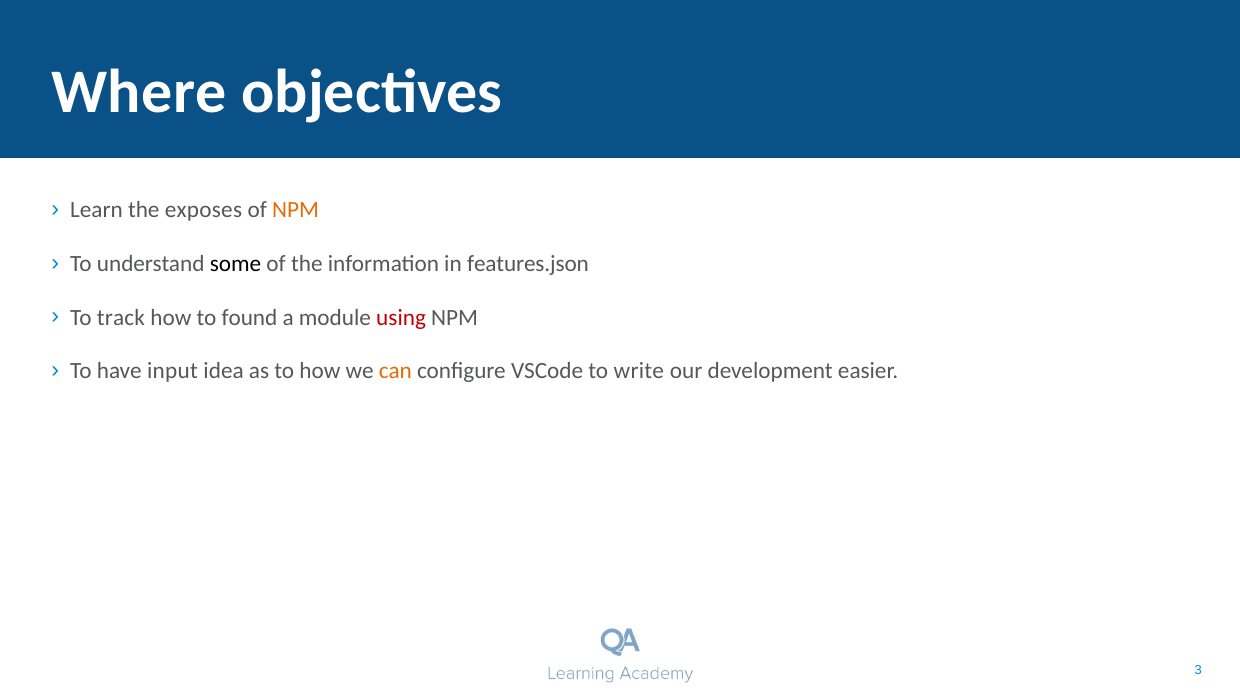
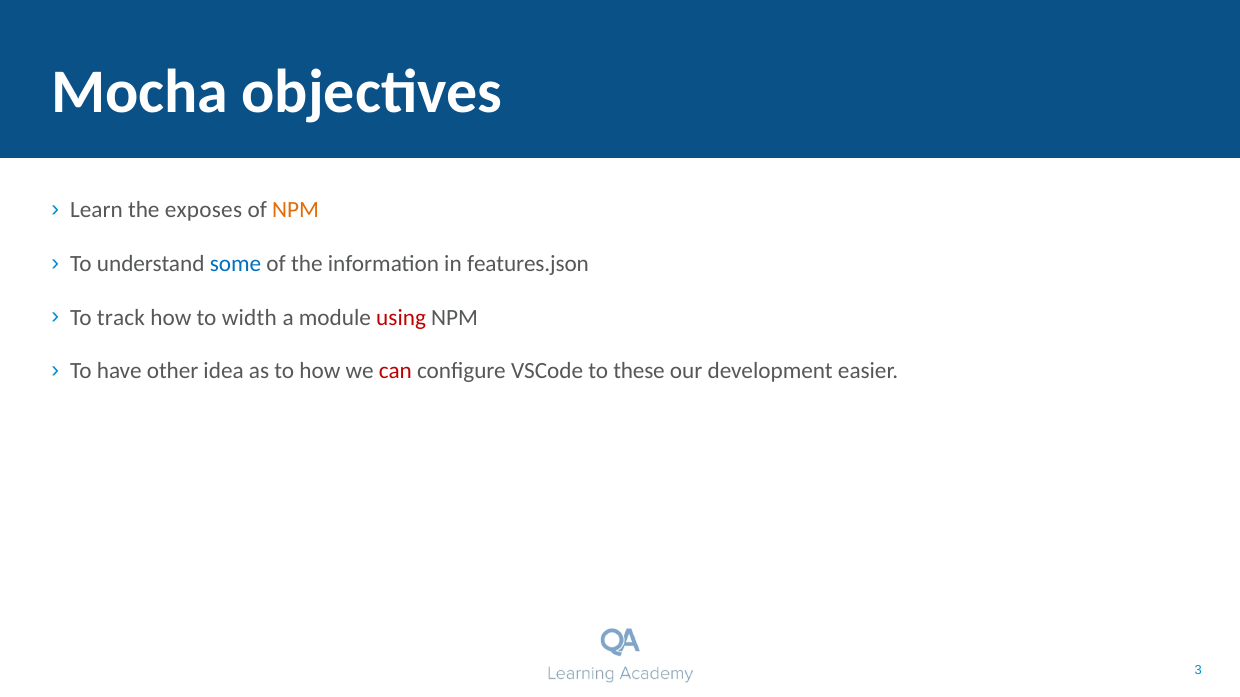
Where: Where -> Mocha
some colour: black -> blue
found: found -> width
input: input -> other
can colour: orange -> red
write: write -> these
